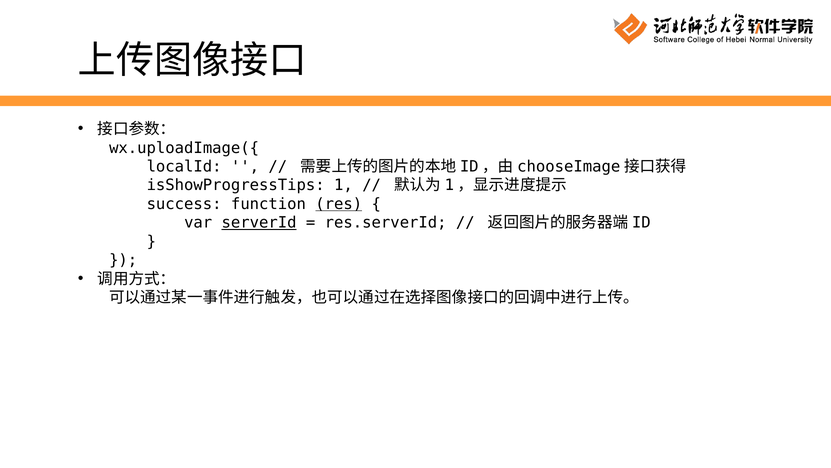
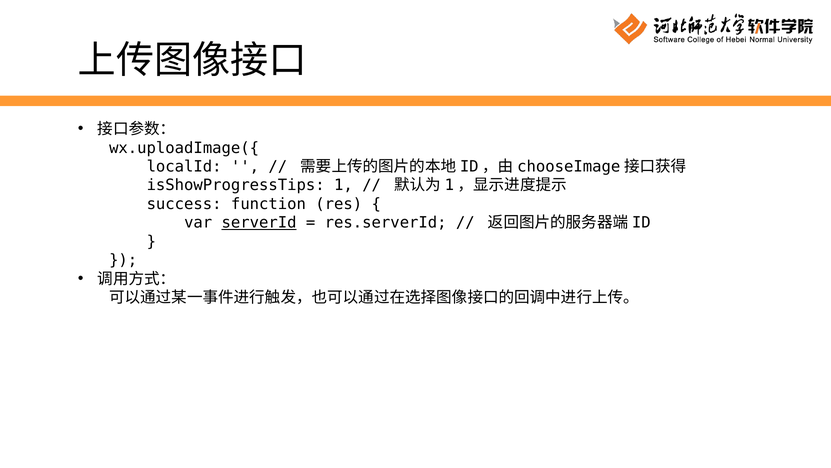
res underline: present -> none
